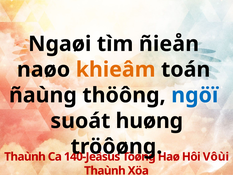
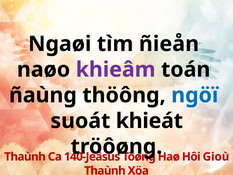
khieâm colour: orange -> purple
huøng: huøng -> khieát
Vôùi: Vôùi -> Gioù
